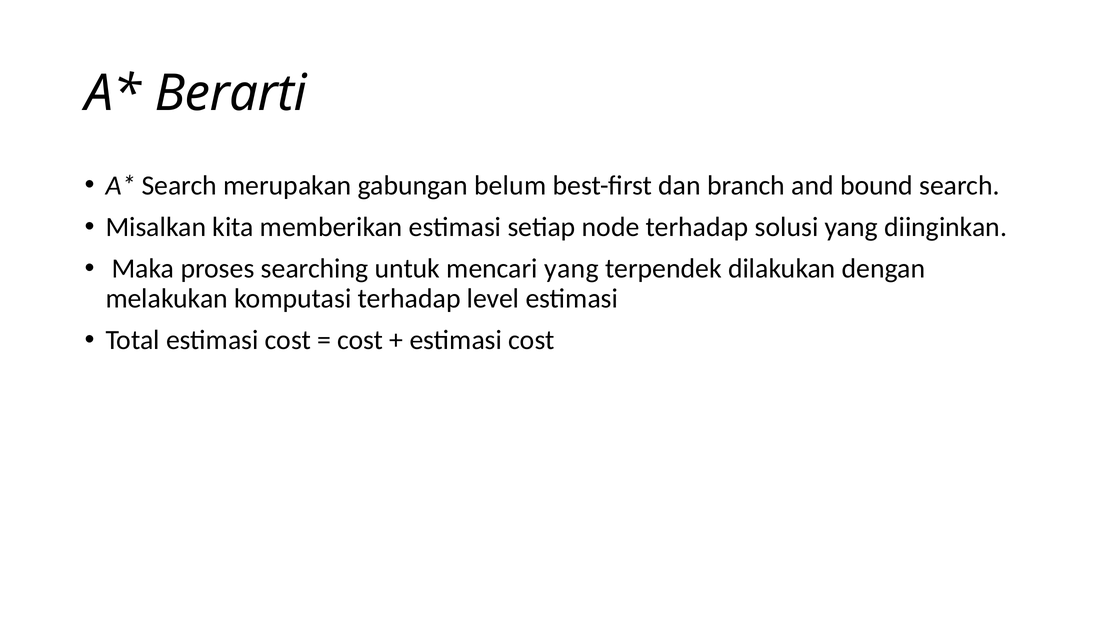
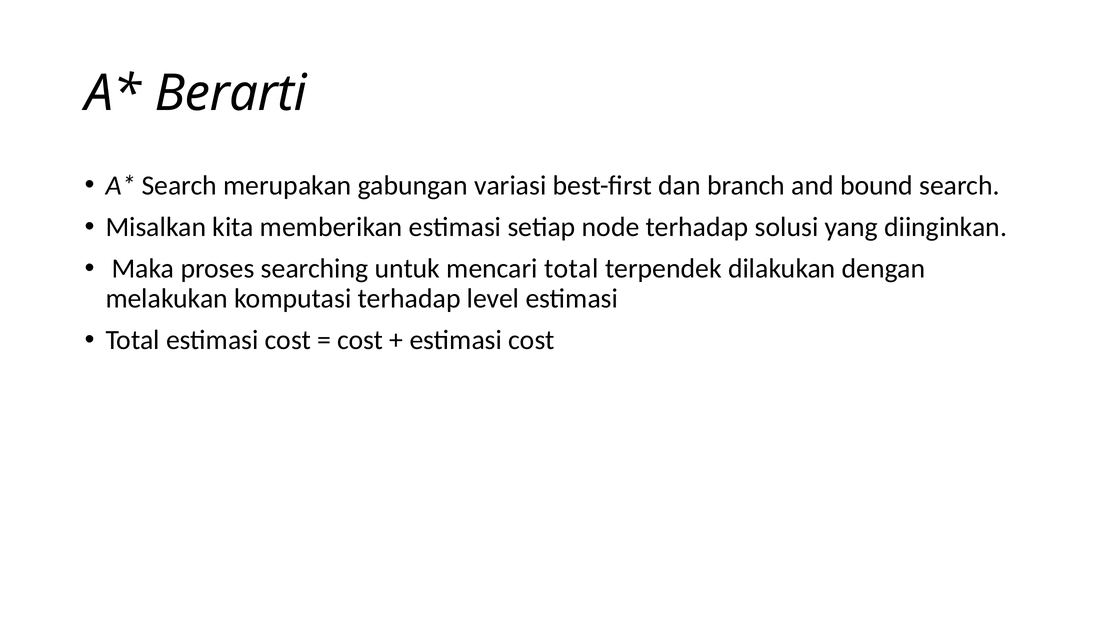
belum: belum -> variasi
mencari yang: yang -> total
